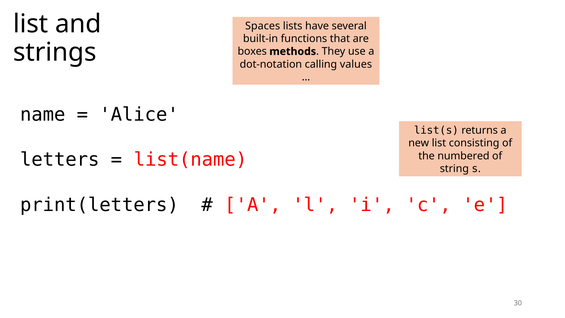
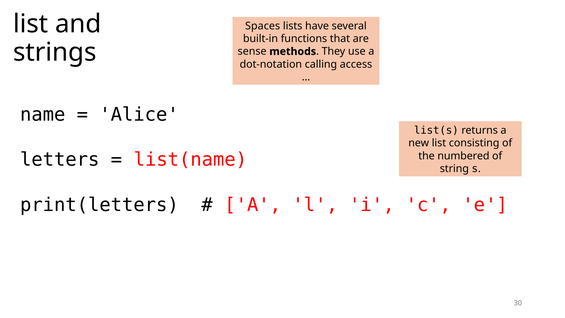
boxes: boxes -> sense
values: values -> access
